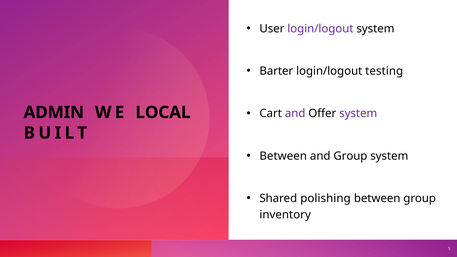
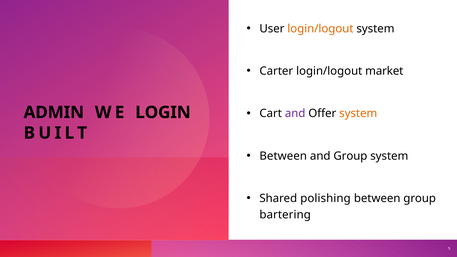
login/logout at (320, 29) colour: purple -> orange
Barter: Barter -> Carter
testing: testing -> market
system at (358, 114) colour: purple -> orange
LOCAL: LOCAL -> LOGIN
inventory: inventory -> bartering
